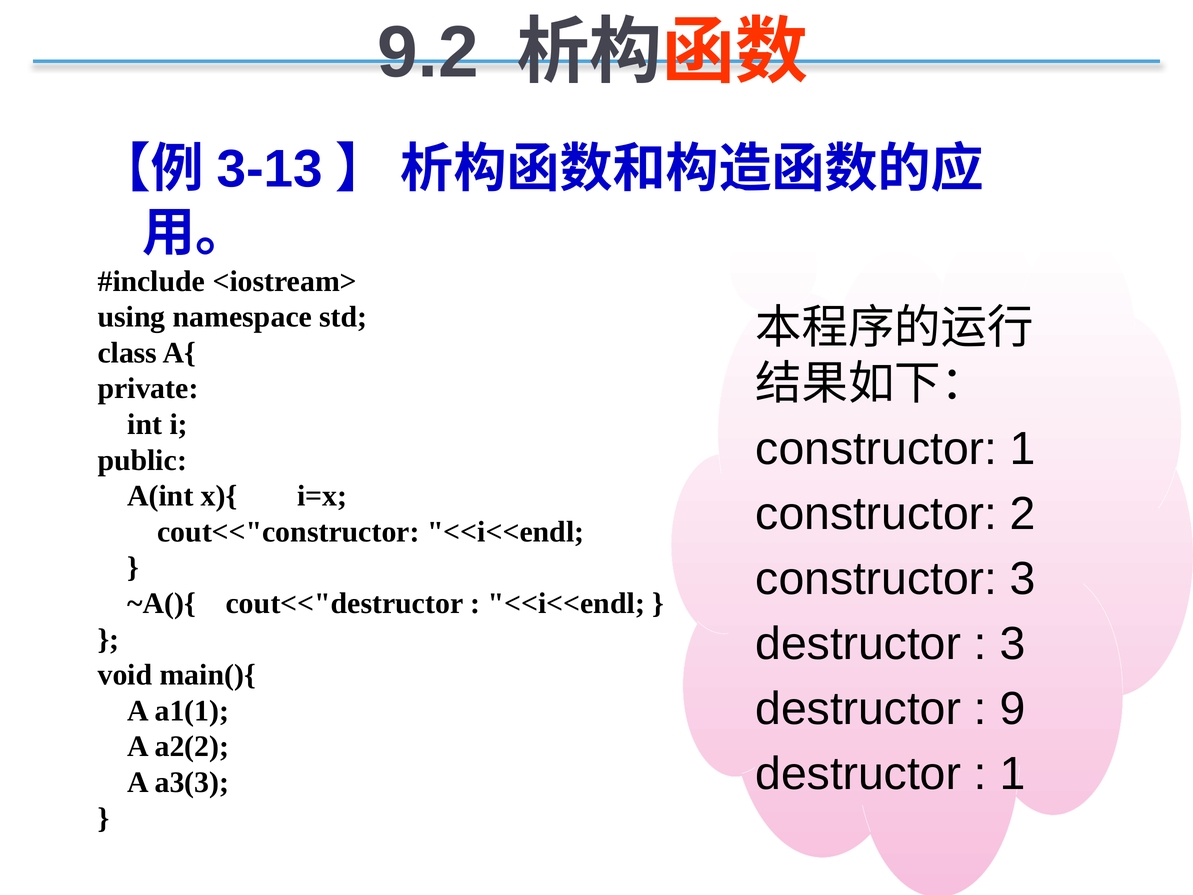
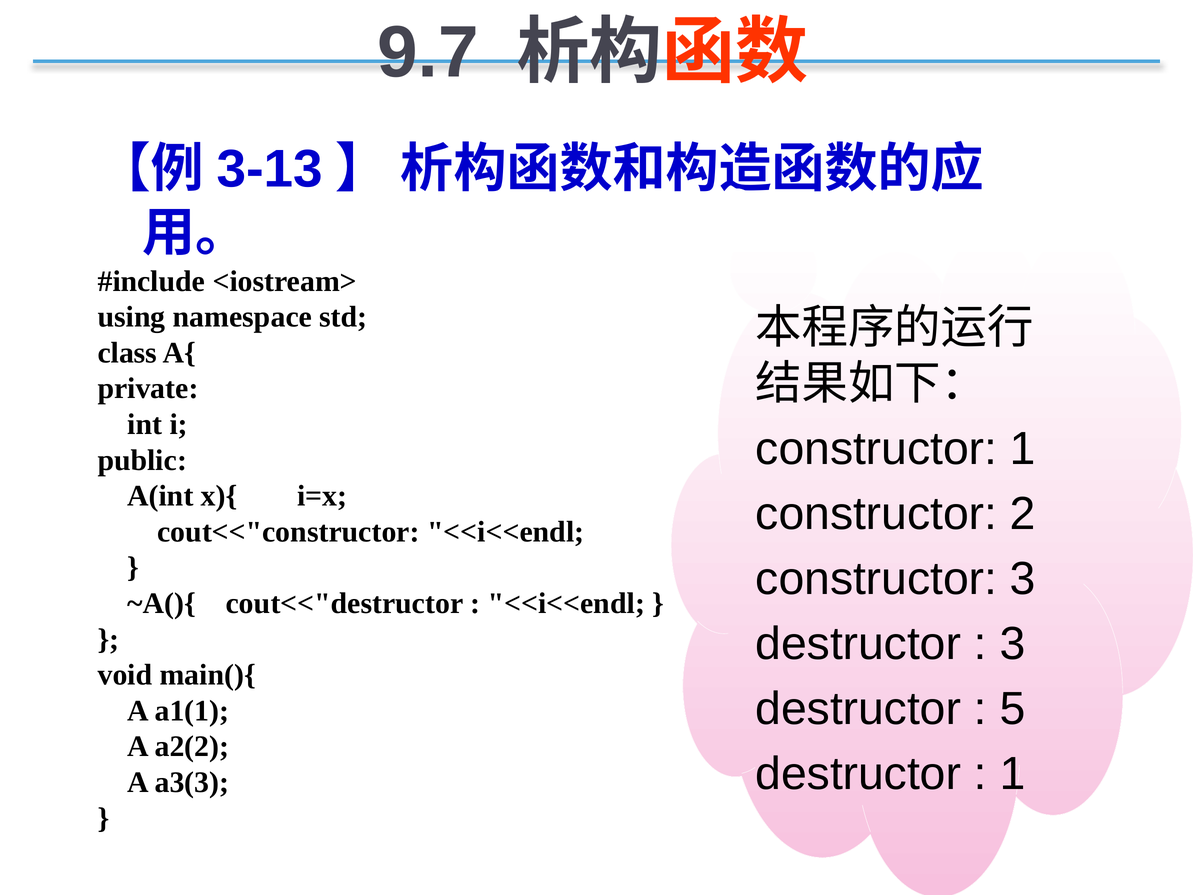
9.2: 9.2 -> 9.7
9: 9 -> 5
